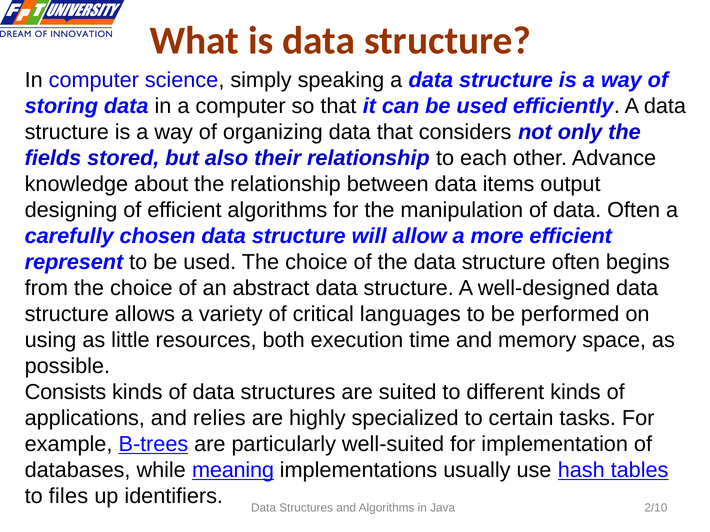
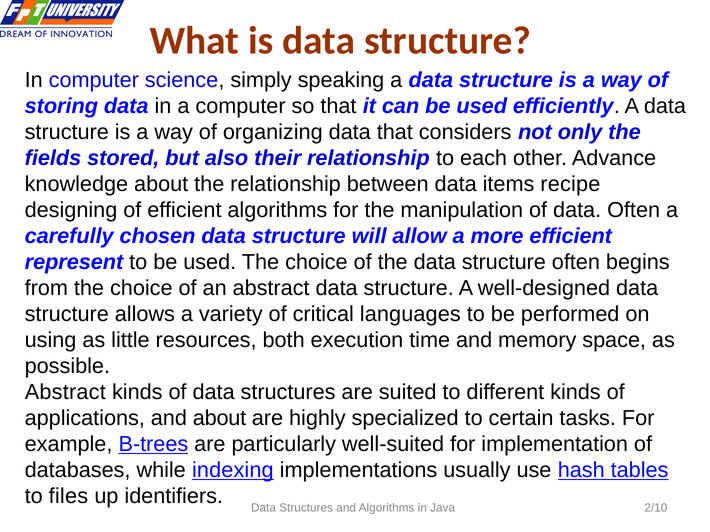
output: output -> recipe
Consists at (66, 392): Consists -> Abstract
and relies: relies -> about
meaning: meaning -> indexing
